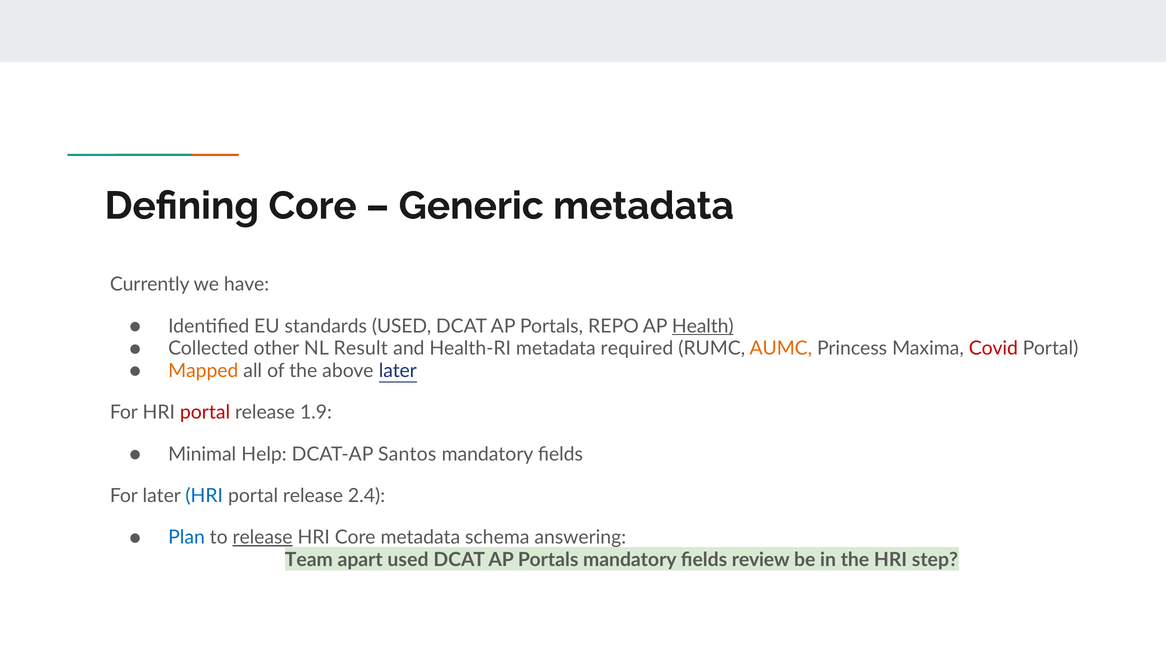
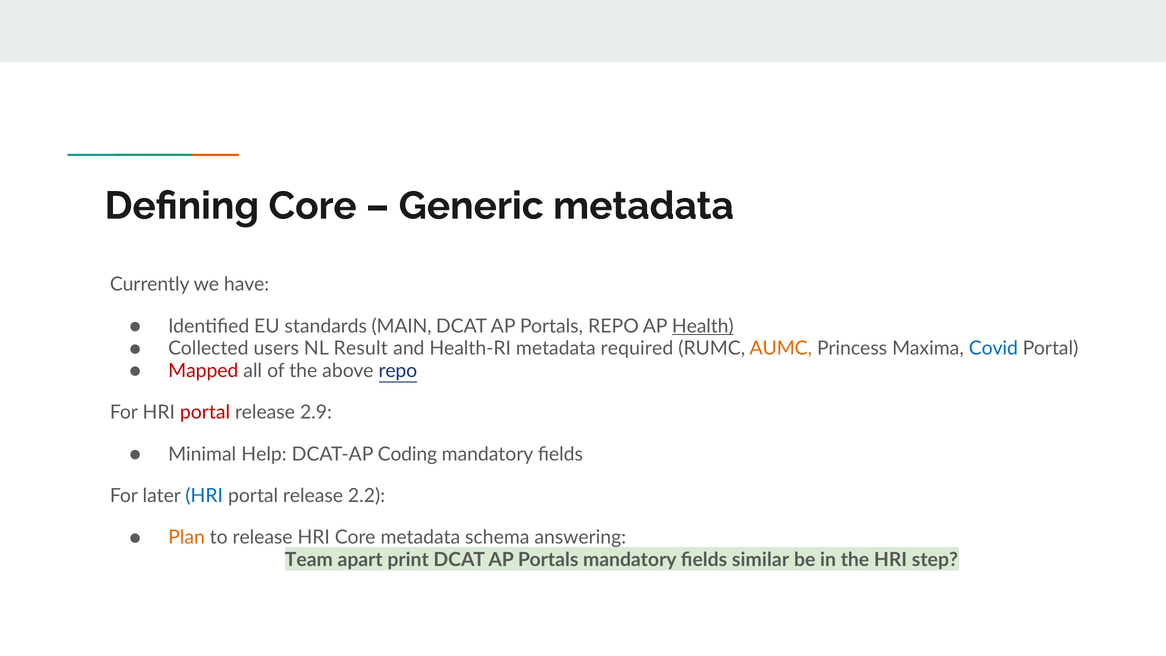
standards USED: USED -> MAIN
other: other -> users
Covid colour: red -> blue
Mapped colour: orange -> red
above later: later -> repo
1.9: 1.9 -> 2.9
Santos: Santos -> Coding
2.4: 2.4 -> 2.2
Plan colour: blue -> orange
release at (263, 537) underline: present -> none
apart used: used -> print
review: review -> similar
